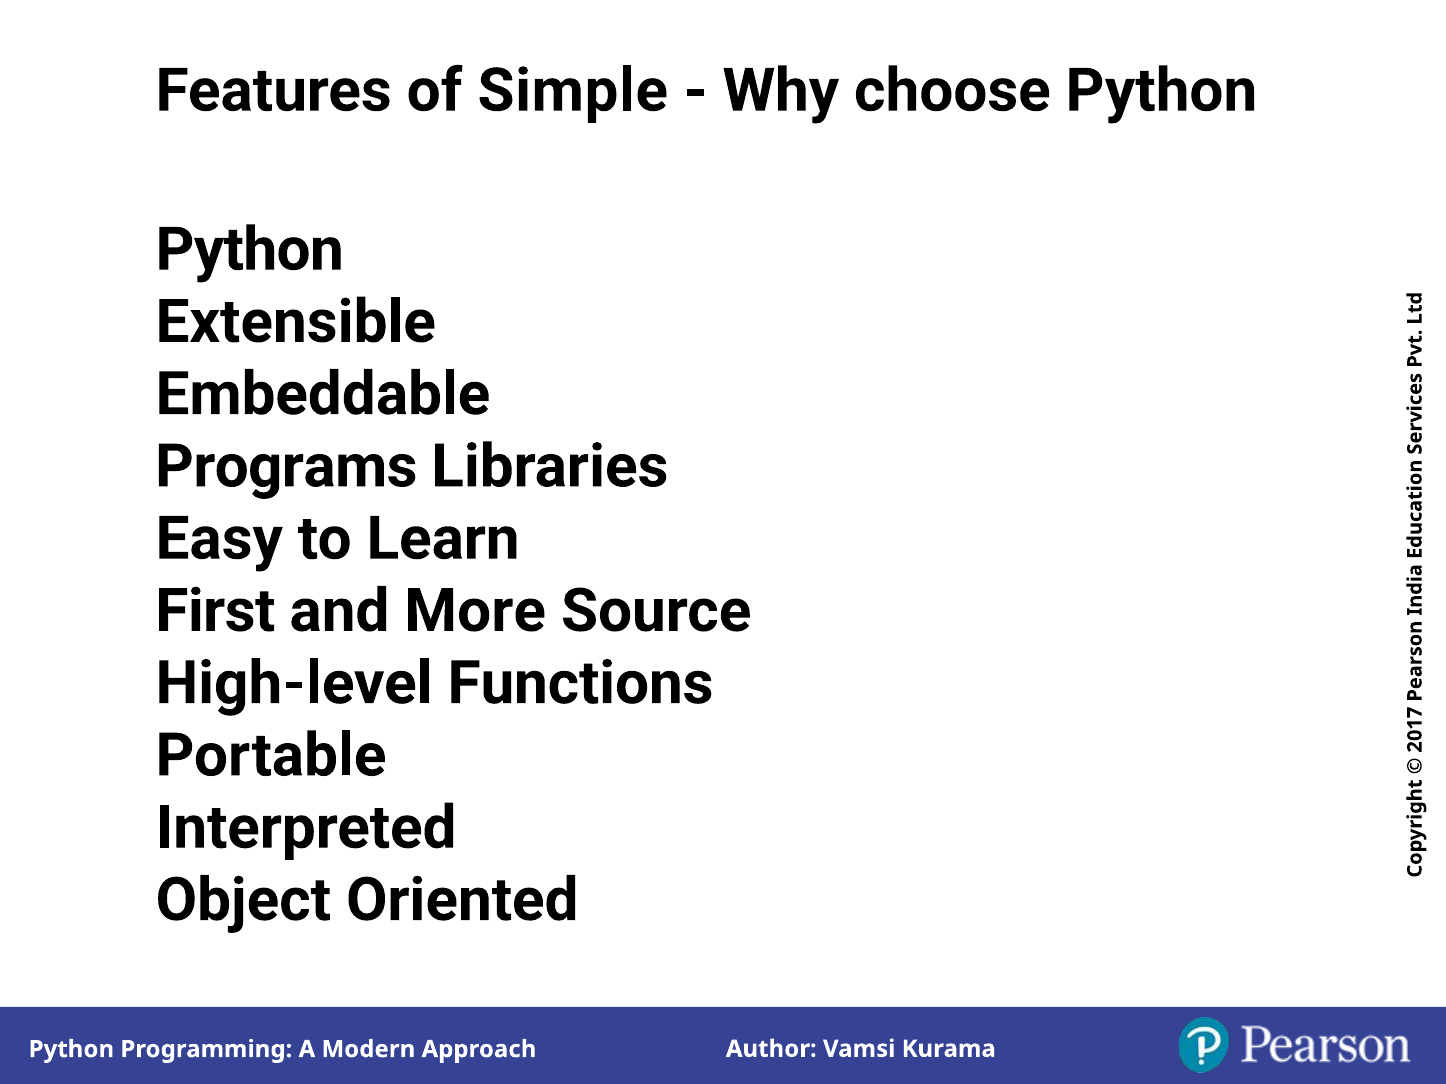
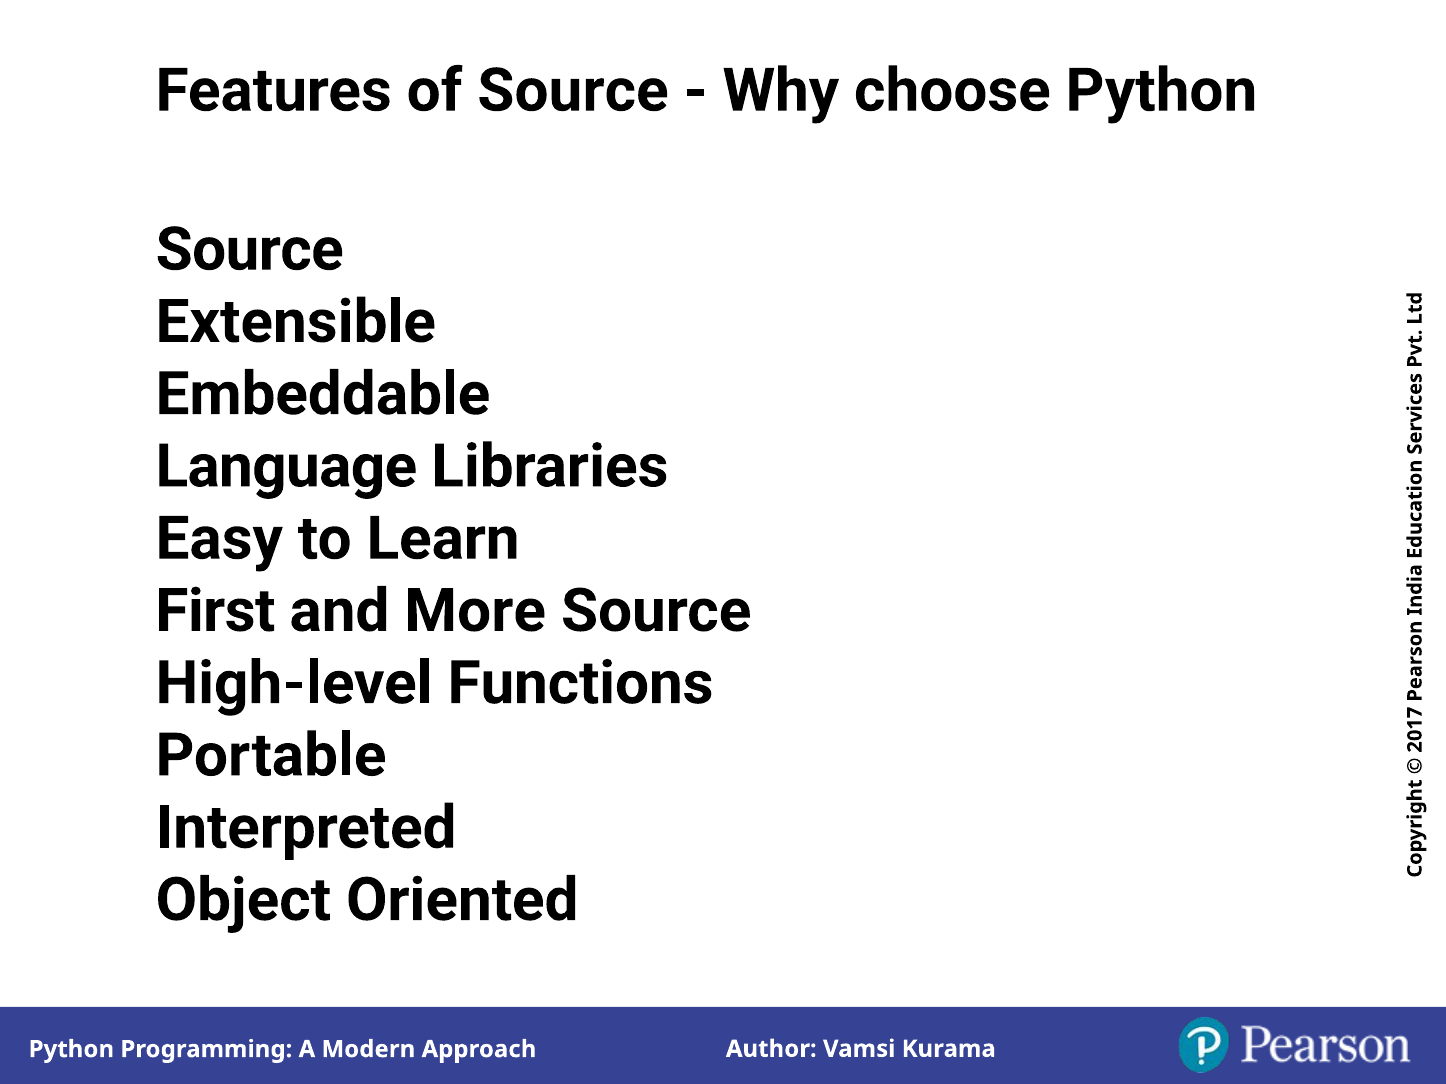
of Simple: Simple -> Source
Python at (250, 250): Python -> Source
Programs: Programs -> Language
